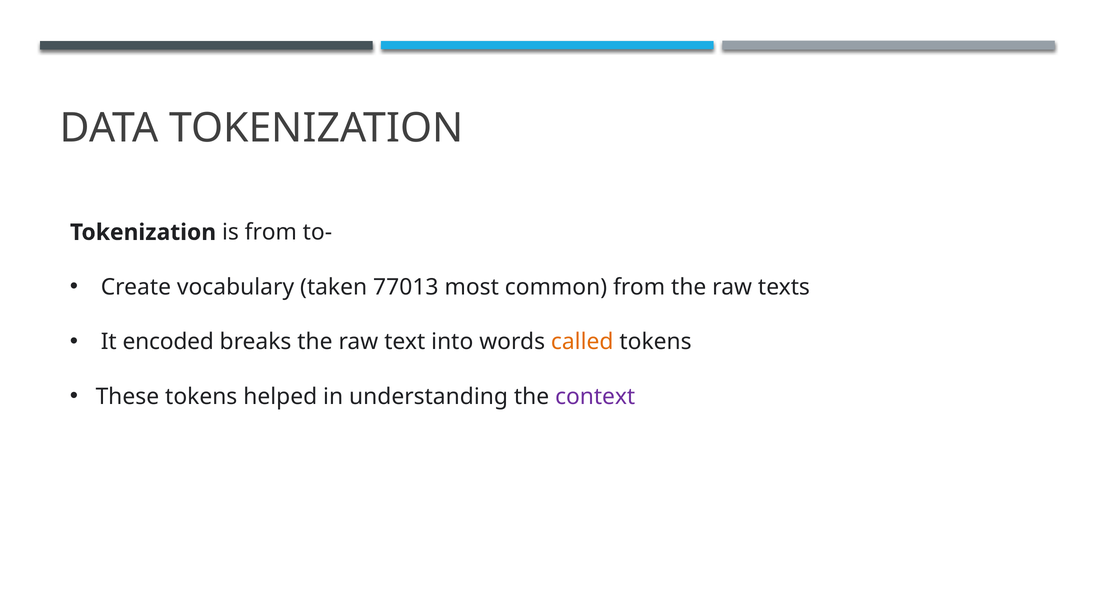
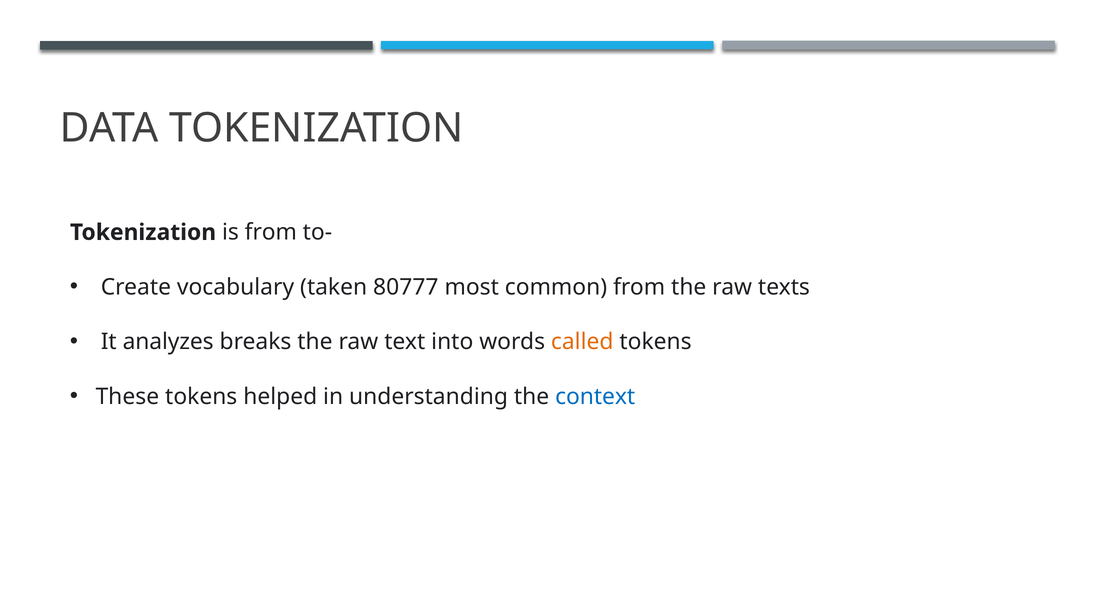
77013: 77013 -> 80777
encoded: encoded -> analyzes
context colour: purple -> blue
